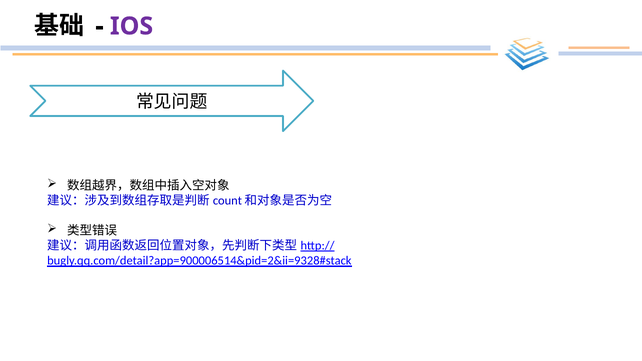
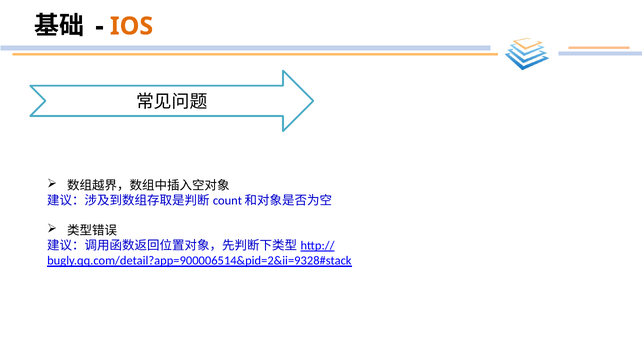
IOS colour: purple -> orange
